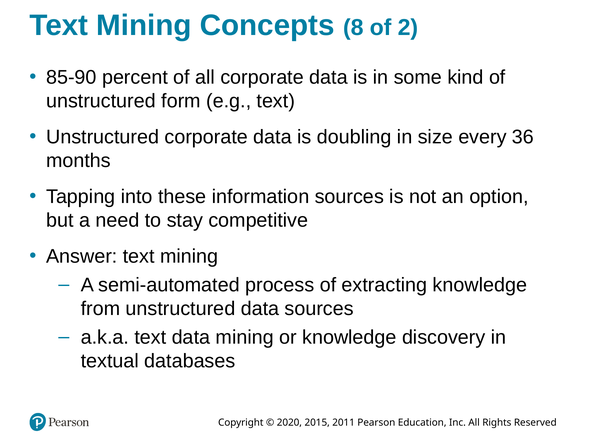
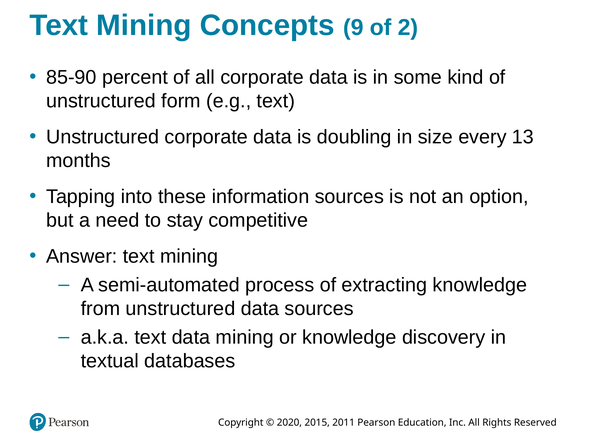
8: 8 -> 9
36: 36 -> 13
